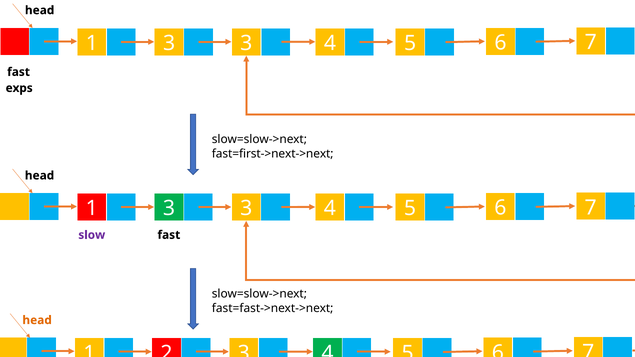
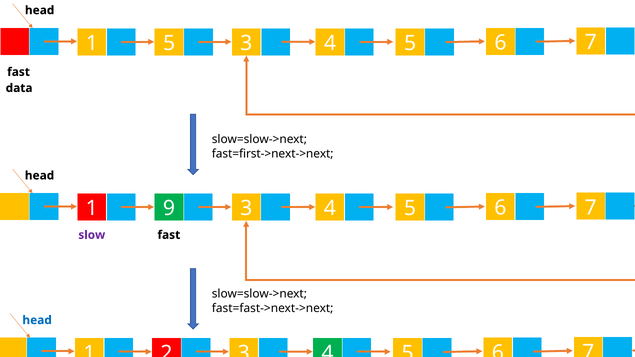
3 at (169, 43): 3 -> 5
exps: exps -> data
3 at (169, 209): 3 -> 9
head at (37, 320) colour: orange -> blue
